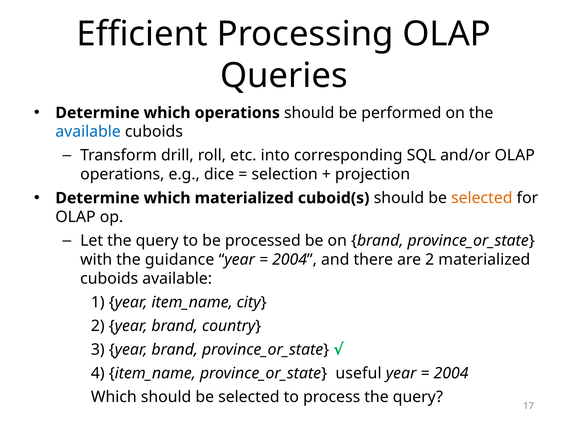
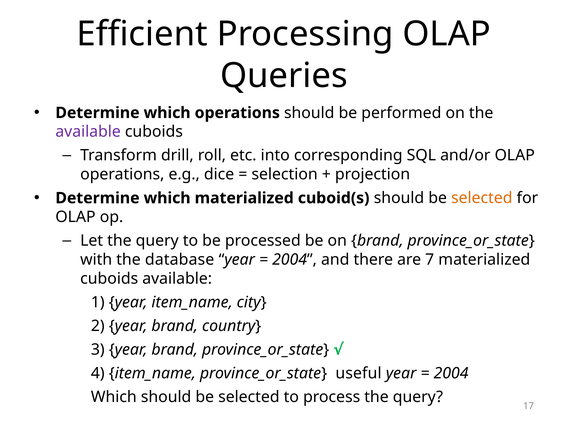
available at (88, 132) colour: blue -> purple
guidance: guidance -> database
are 2: 2 -> 7
